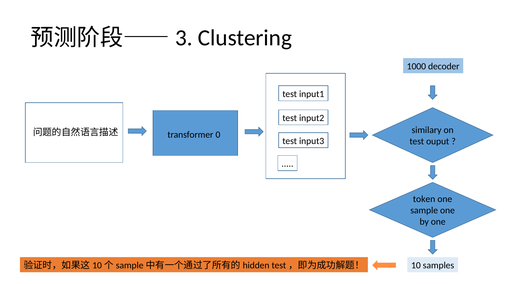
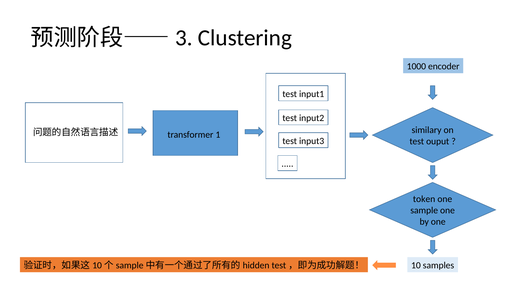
decoder: decoder -> encoder
0: 0 -> 1
